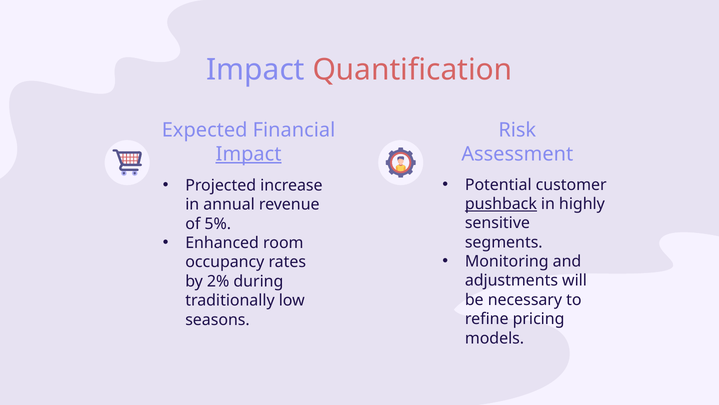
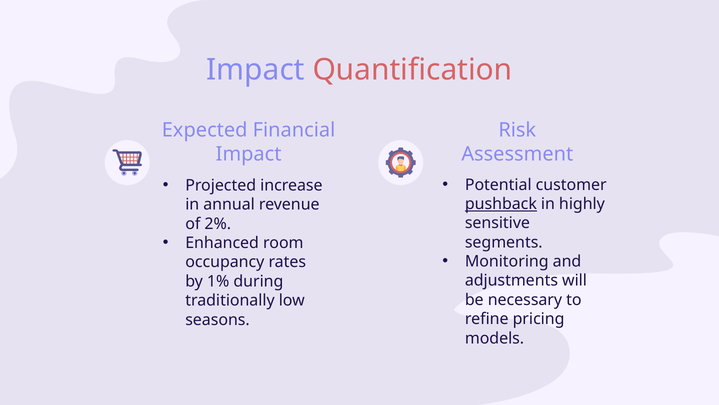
Impact at (249, 154) underline: present -> none
5%: 5% -> 2%
2%: 2% -> 1%
